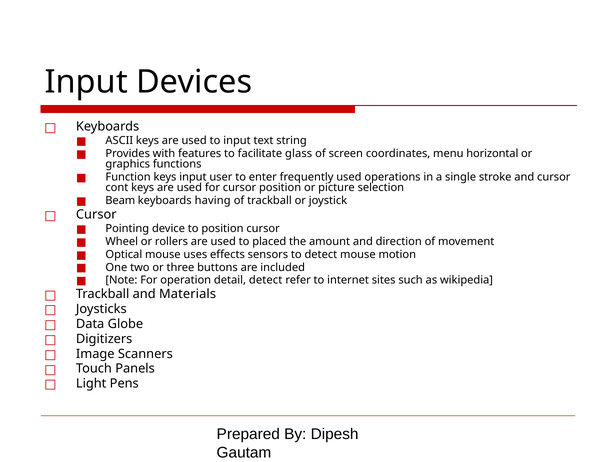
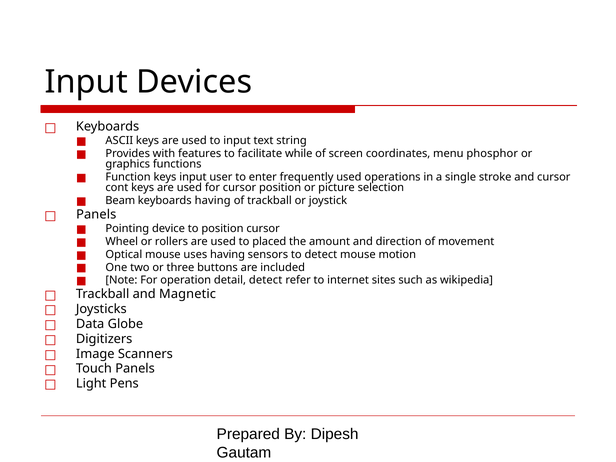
glass: glass -> while
horizontal: horizontal -> phosphor
Cursor at (96, 215): Cursor -> Panels
uses effects: effects -> having
Materials: Materials -> Magnetic
